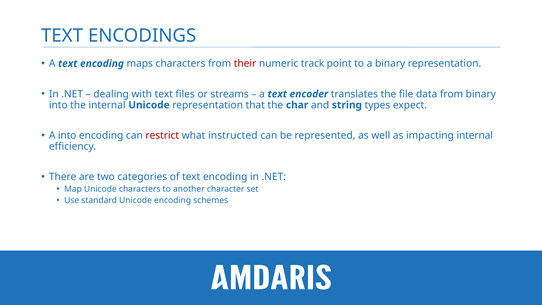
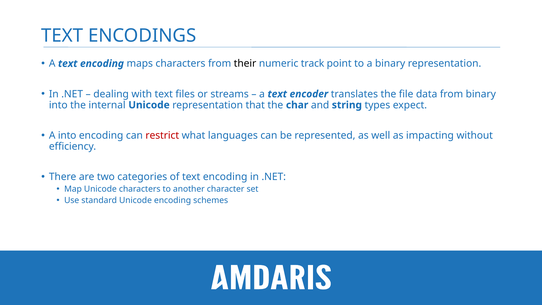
their colour: red -> black
instructed: instructed -> languages
impacting internal: internal -> without
